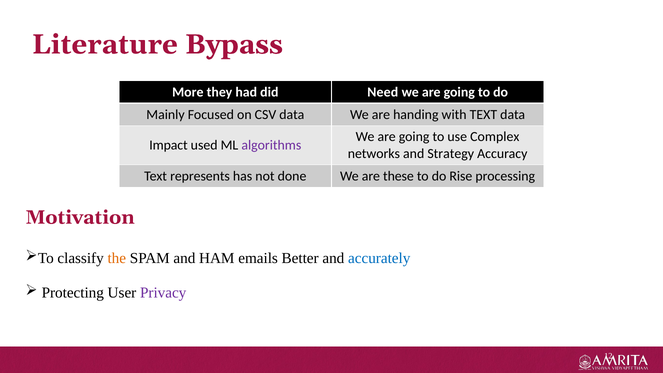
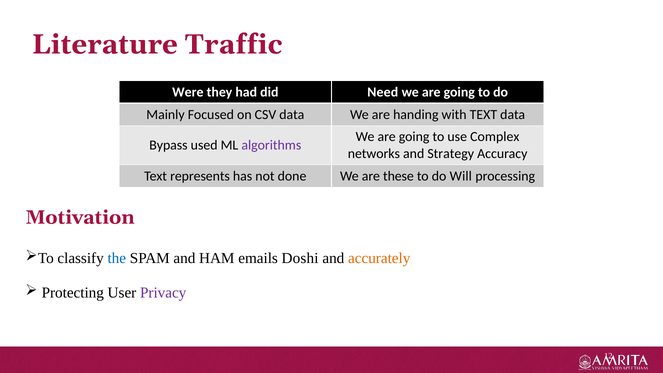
Bypass: Bypass -> Traffic
More: More -> Were
Impact: Impact -> Bypass
Rise: Rise -> Will
the colour: orange -> blue
Better: Better -> Doshi
accurately colour: blue -> orange
